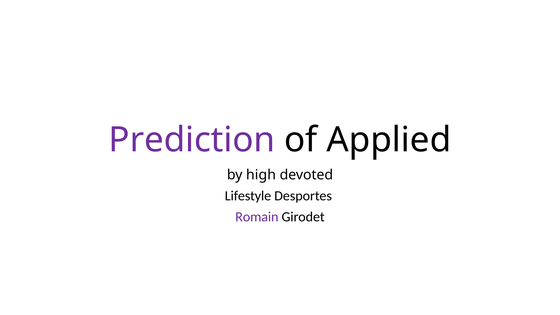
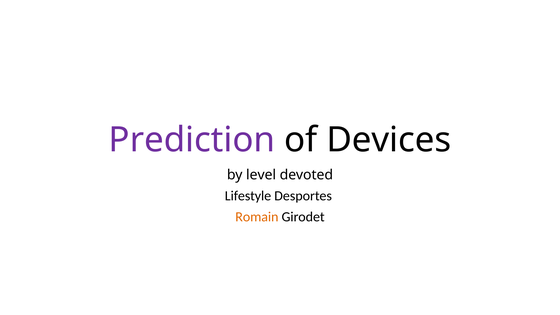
Applied: Applied -> Devices
high: high -> level
Romain colour: purple -> orange
